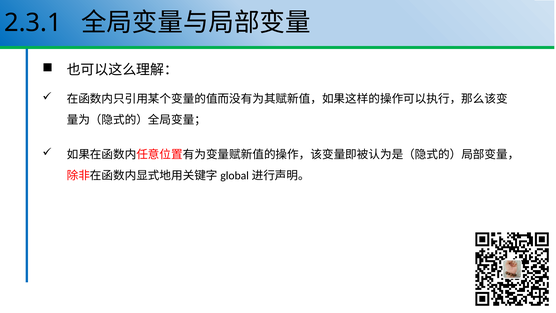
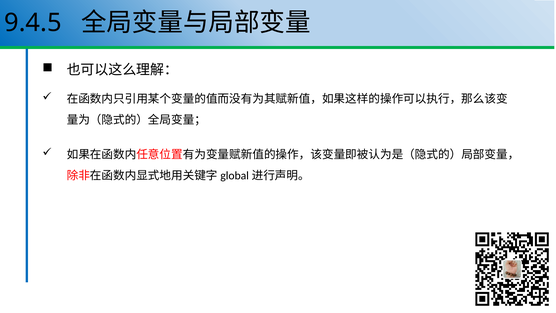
2.3.1: 2.3.1 -> 9.4.5
